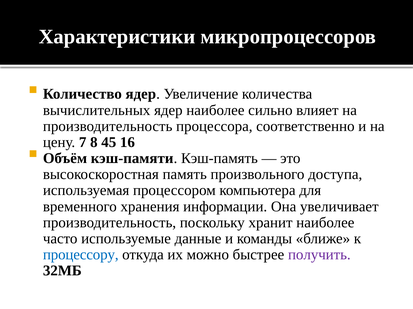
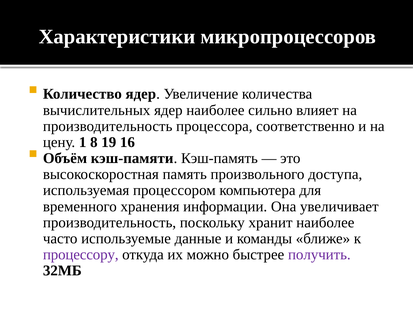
7: 7 -> 1
45: 45 -> 19
процессору colour: blue -> purple
